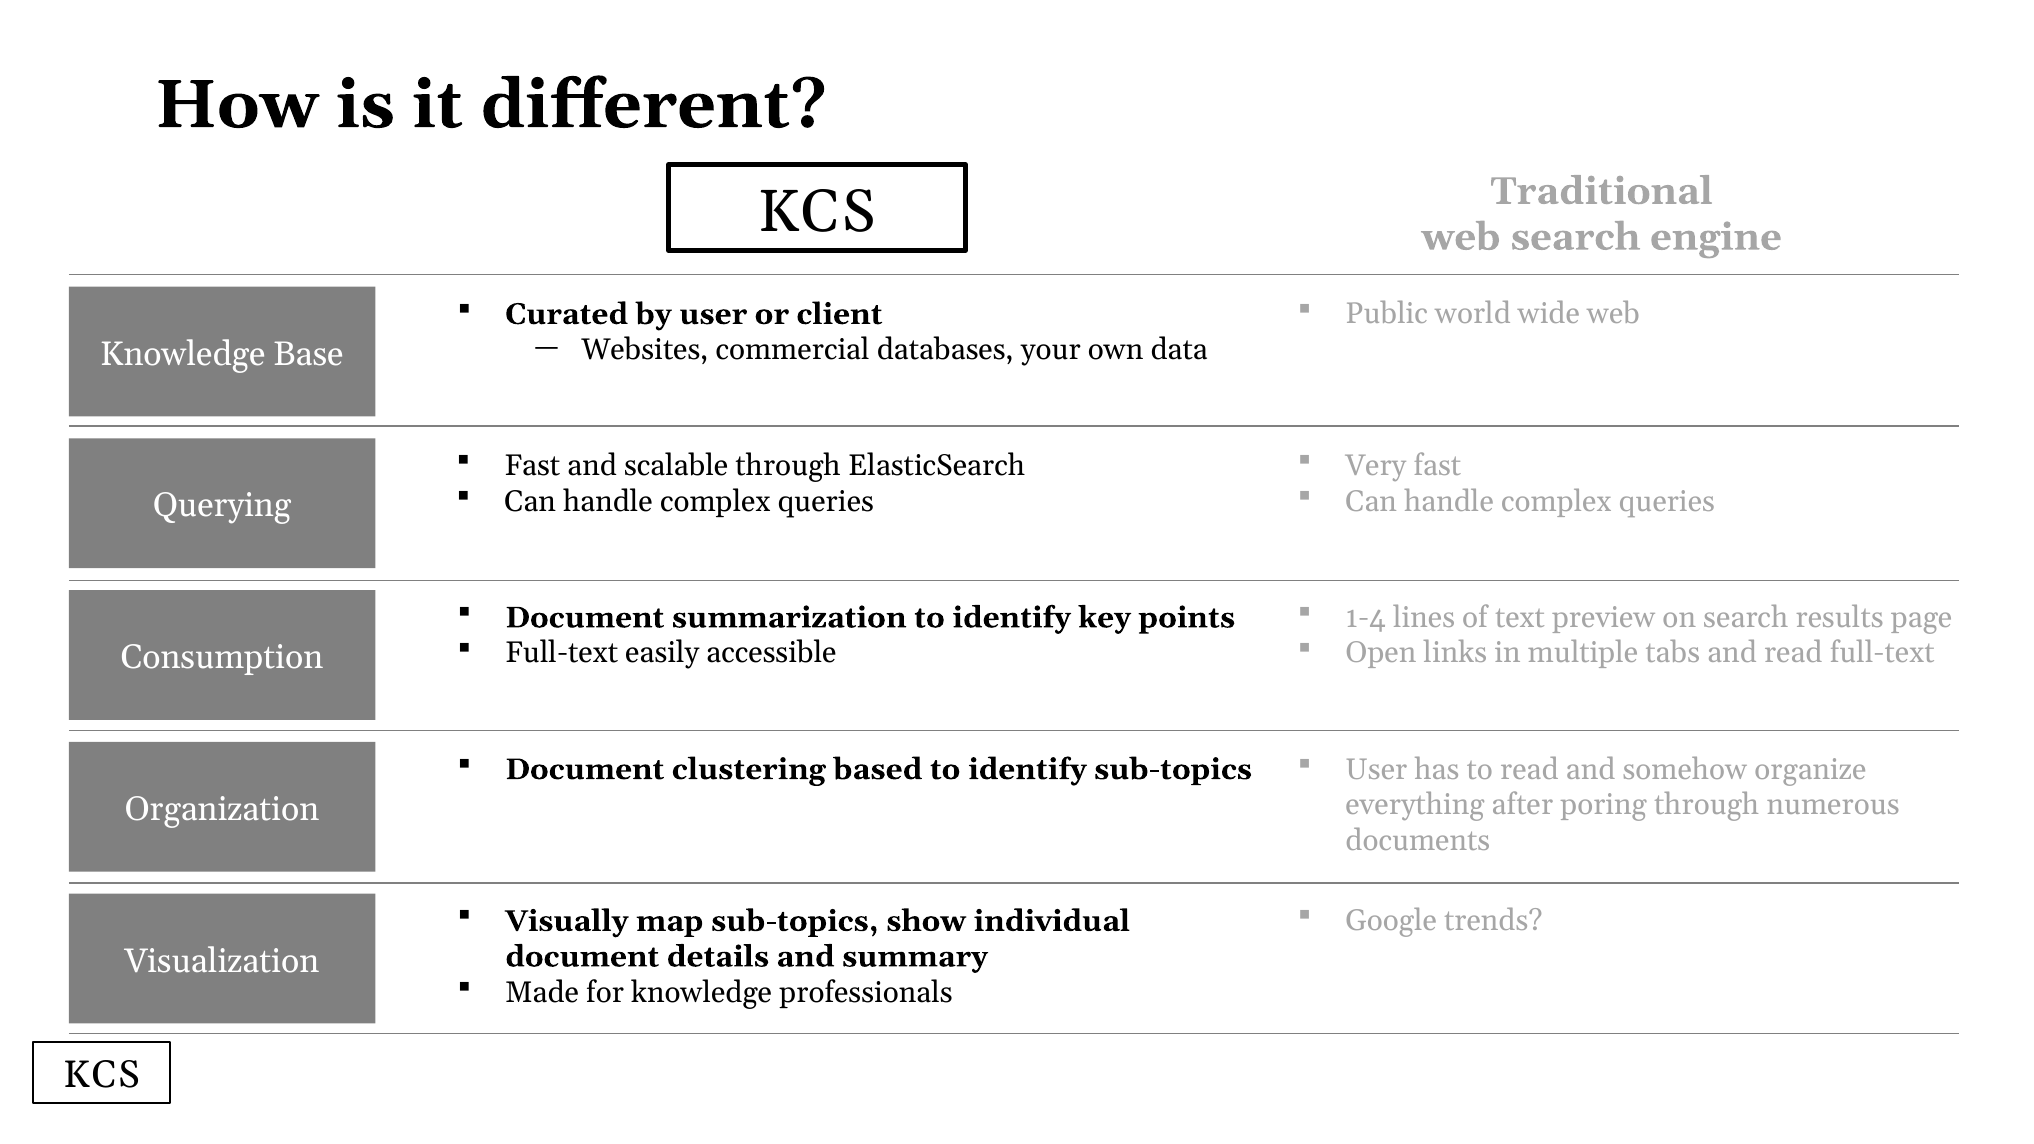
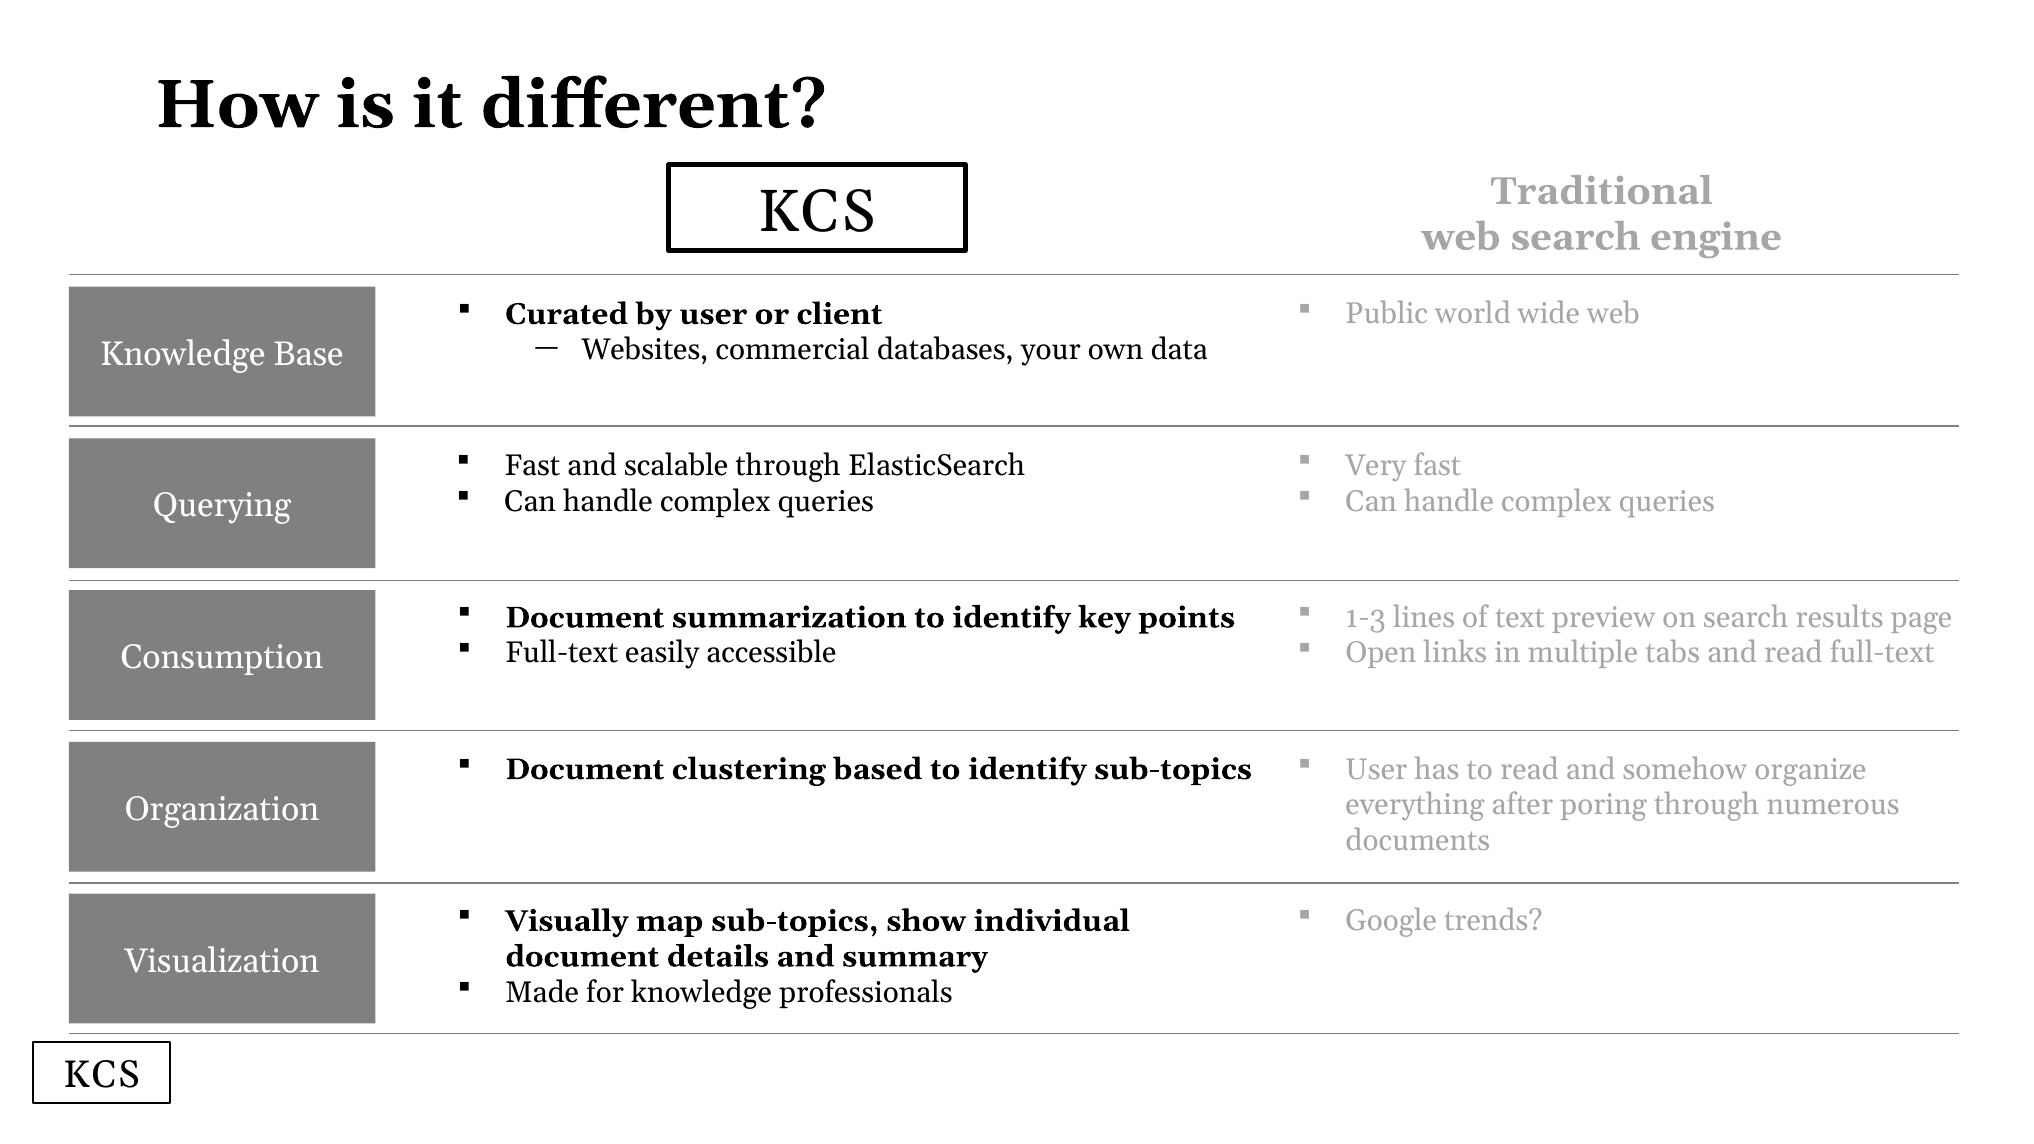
1-4: 1-4 -> 1-3
